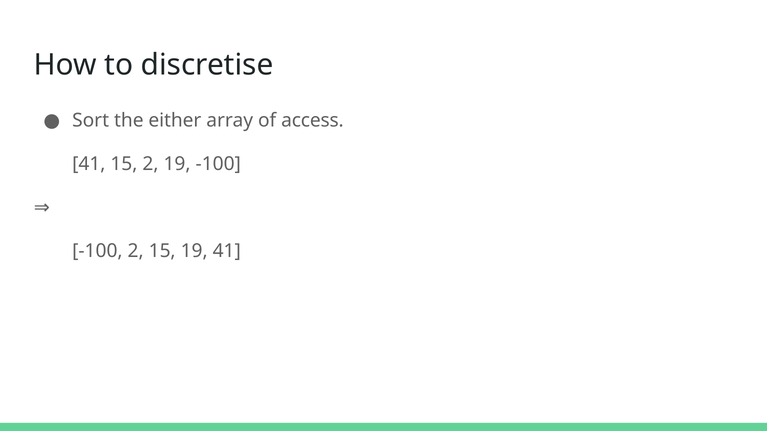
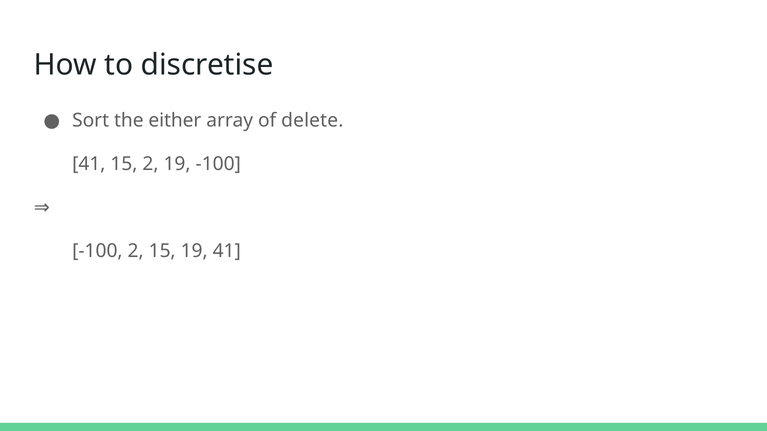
access: access -> delete
